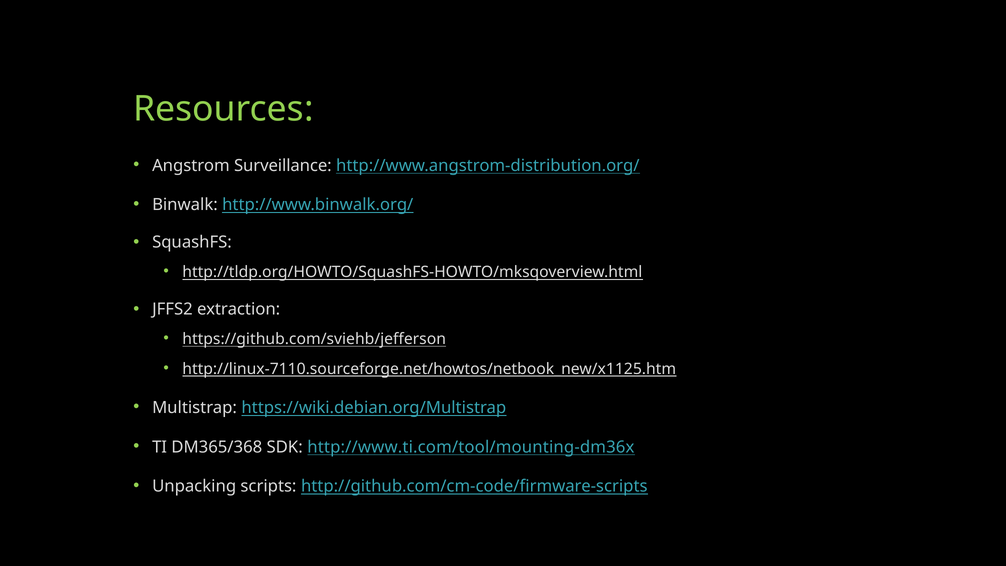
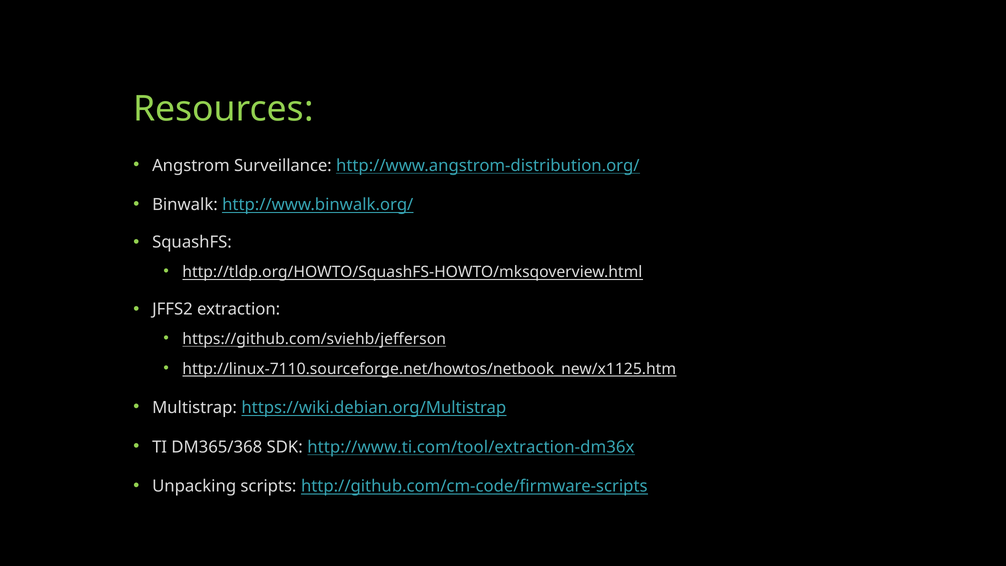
http://www.ti.com/tool/mounting-dm36x: http://www.ti.com/tool/mounting-dm36x -> http://www.ti.com/tool/extraction-dm36x
